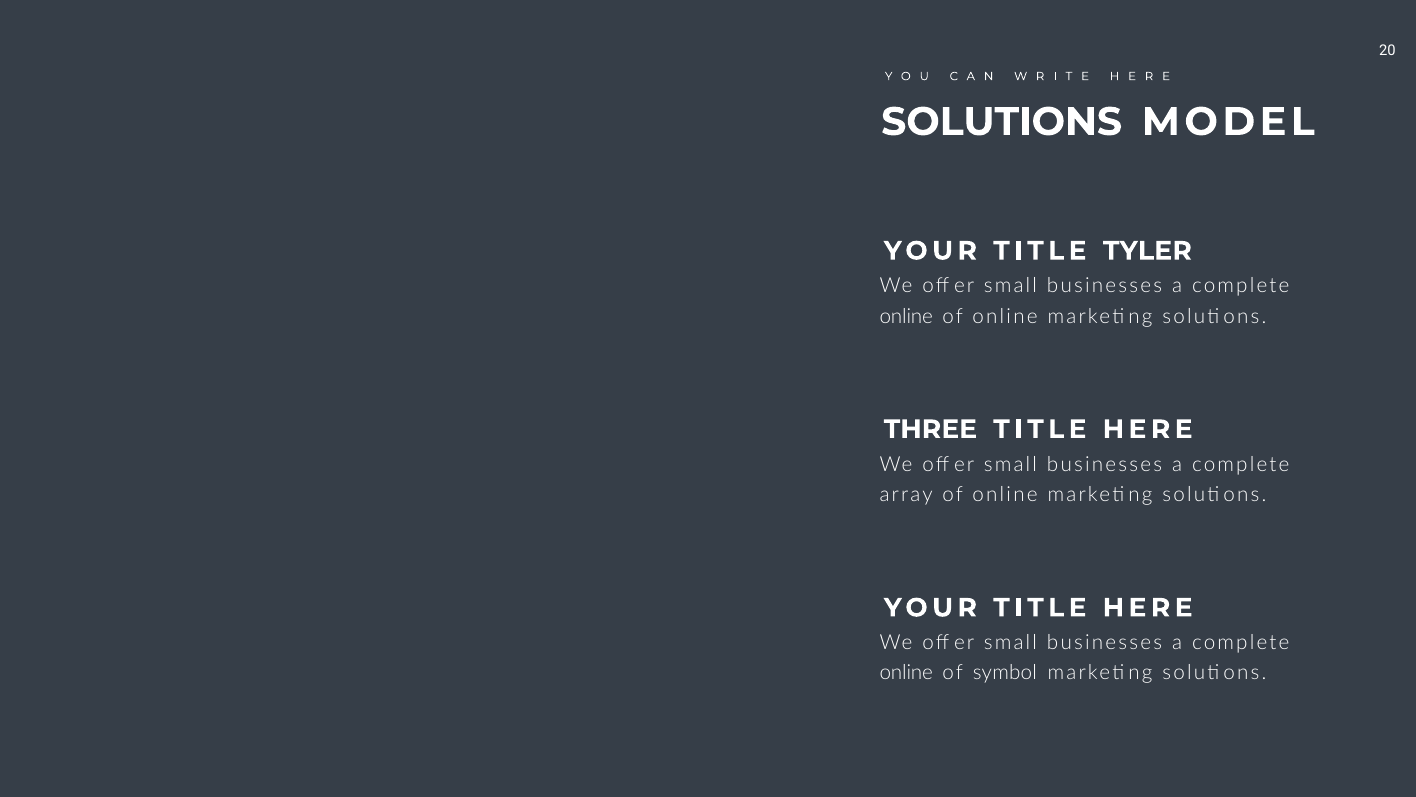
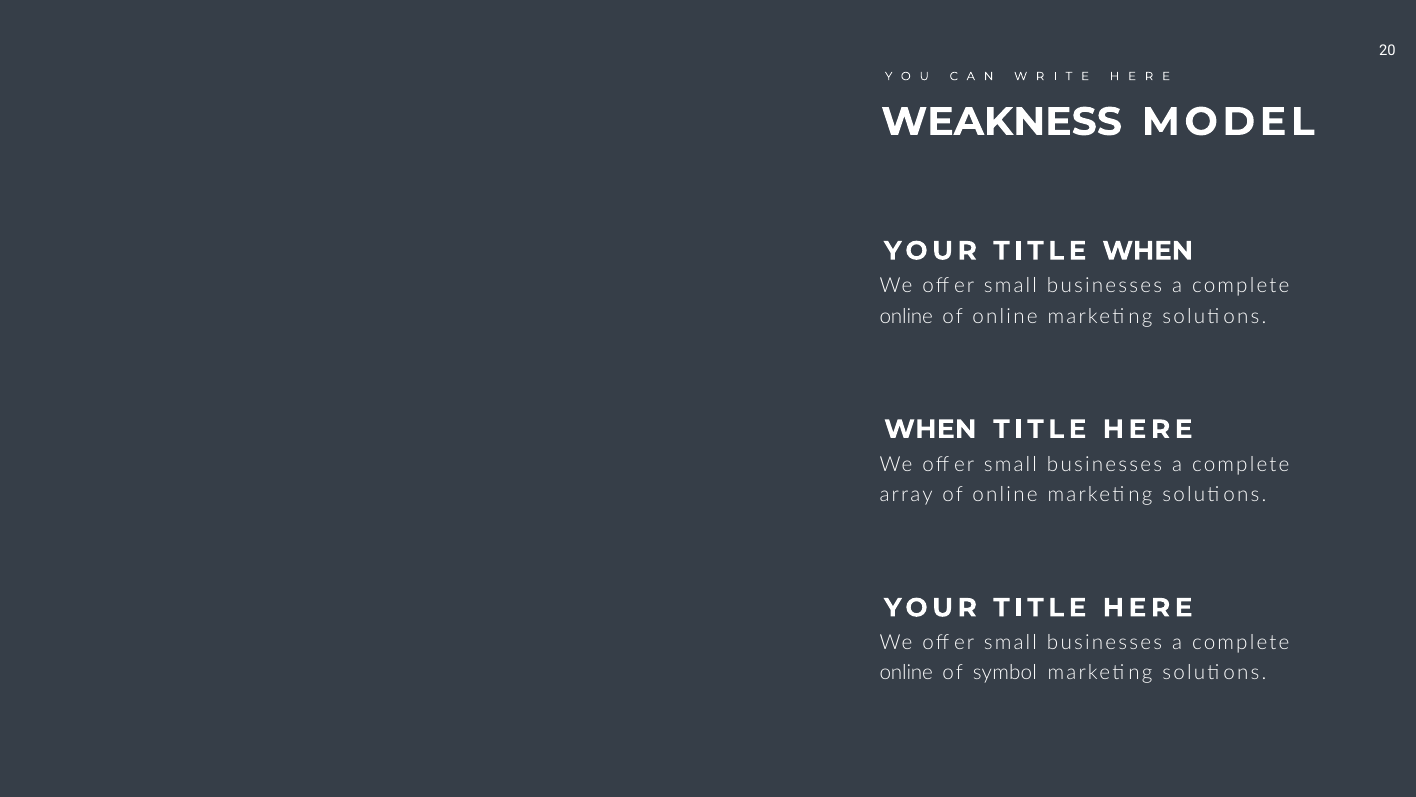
SOLUTIONS at (1002, 122): SOLUTIONS -> WEAKNESS
TITLE TYLER: TYLER -> WHEN
THREE at (930, 429): THREE -> WHEN
